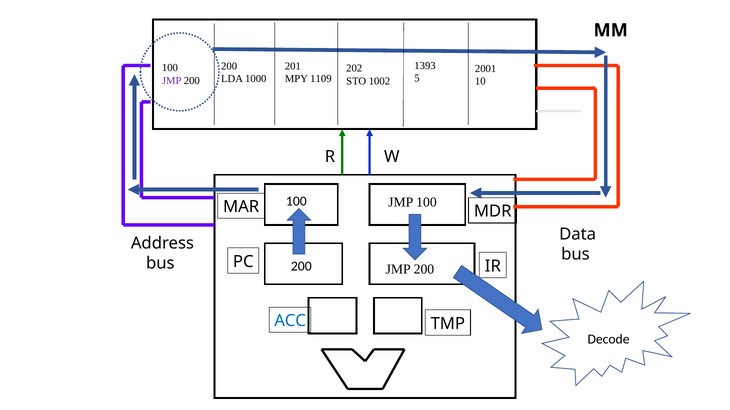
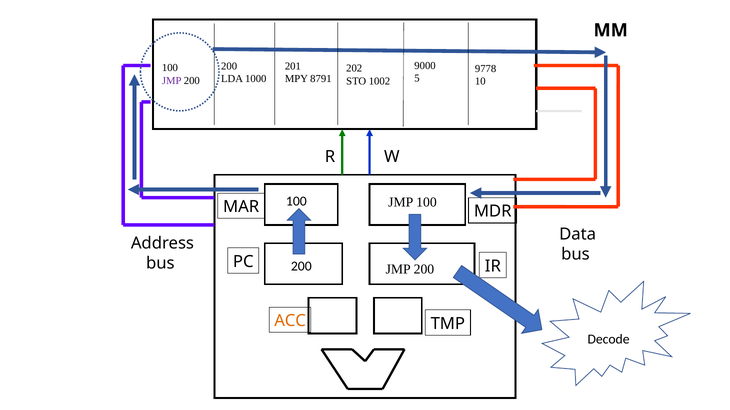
1393: 1393 -> 9000
2001: 2001 -> 9778
1109: 1109 -> 8791
ACC colour: blue -> orange
